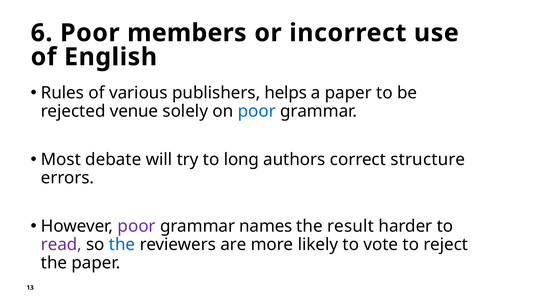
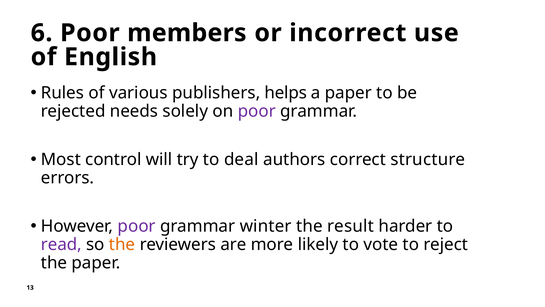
venue: venue -> needs
poor at (257, 111) colour: blue -> purple
debate: debate -> control
long: long -> deal
names: names -> winter
the at (122, 244) colour: blue -> orange
